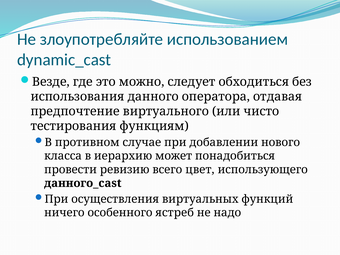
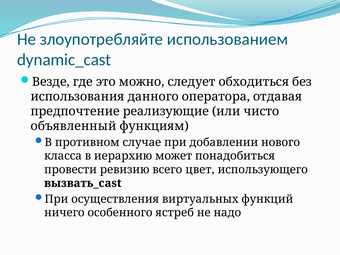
виртуального: виртуального -> реализующие
тестирования: тестирования -> объявленный
данного_cast: данного_cast -> вызвать_cast
